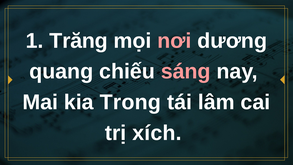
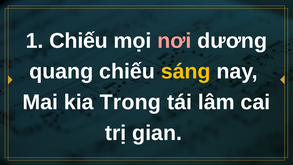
1 Trăng: Trăng -> Chiếu
sáng colour: pink -> yellow
xích: xích -> gian
